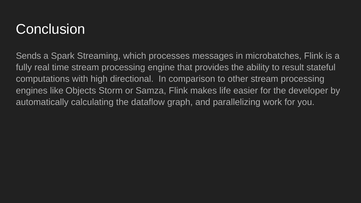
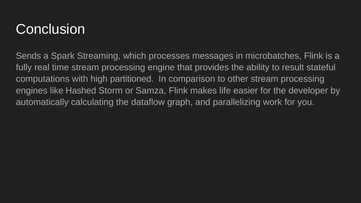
directional: directional -> partitioned
Objects: Objects -> Hashed
